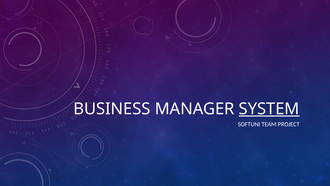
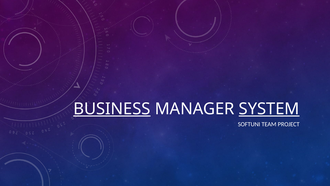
BUSINESS underline: none -> present
